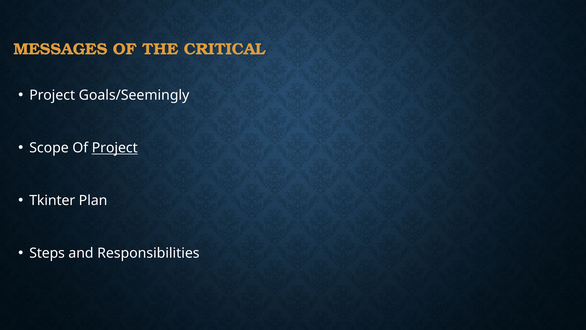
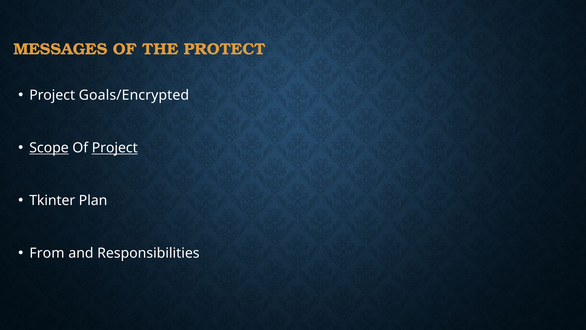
CRITICAL: CRITICAL -> PROTECT
Goals/Seemingly: Goals/Seemingly -> Goals/Encrypted
Scope underline: none -> present
Steps: Steps -> From
